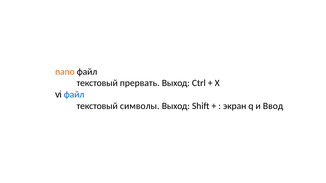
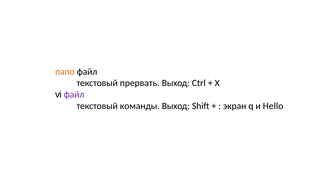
файл at (74, 95) colour: blue -> purple
символы: символы -> команды
Ввод: Ввод -> Hello
